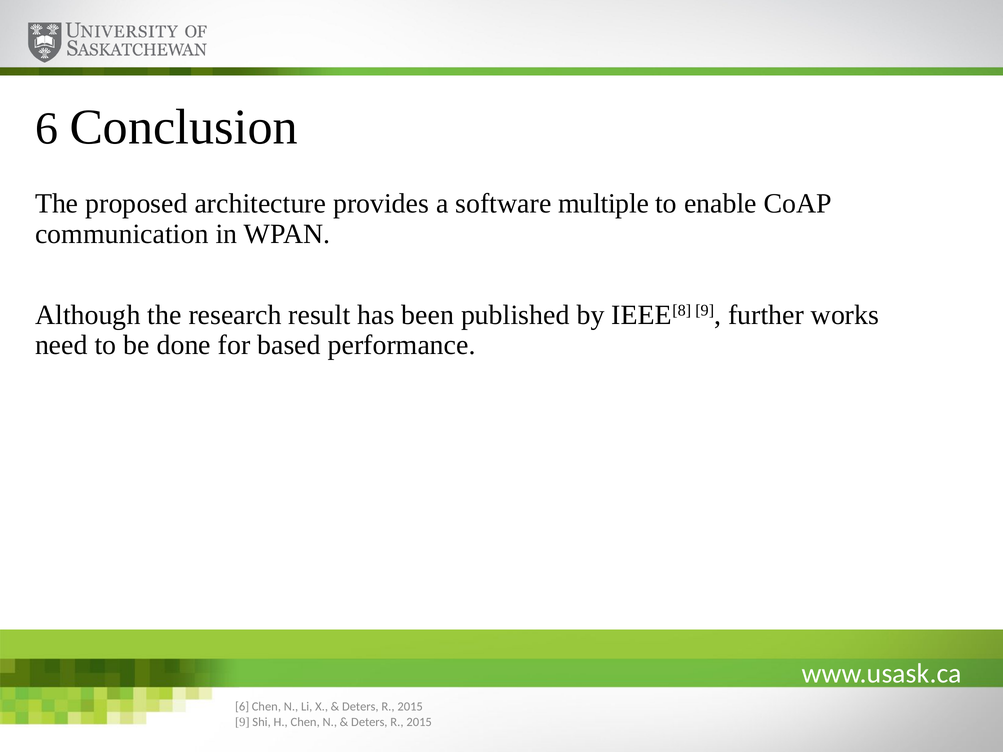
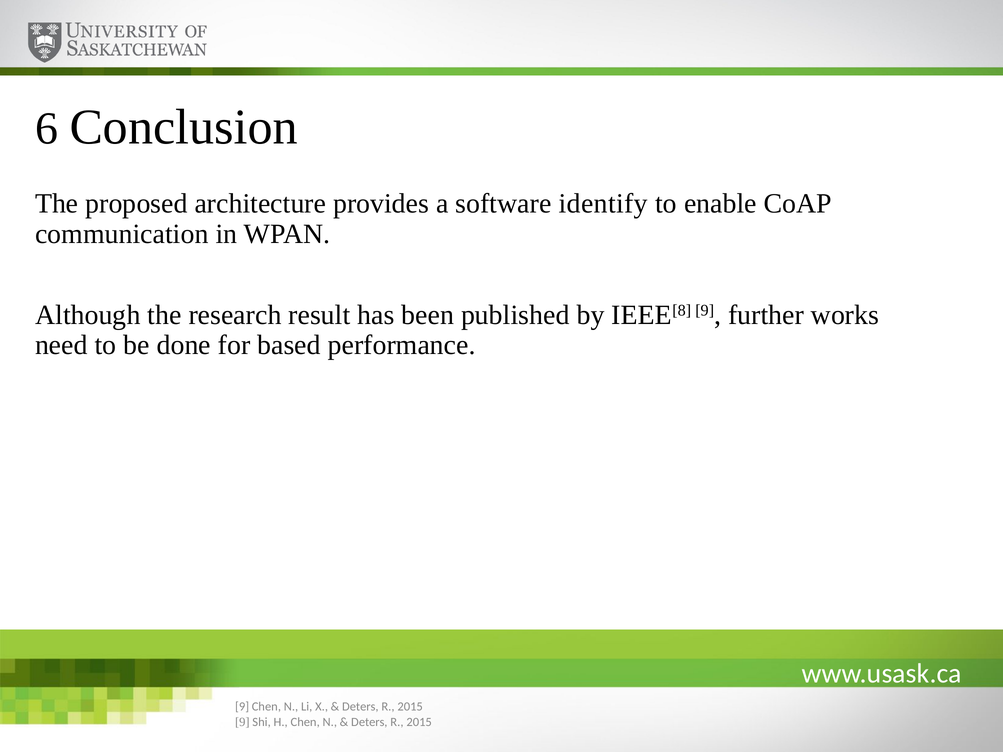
multiple: multiple -> identify
6 at (242, 707): 6 -> 9
